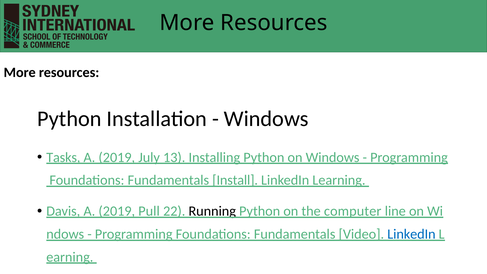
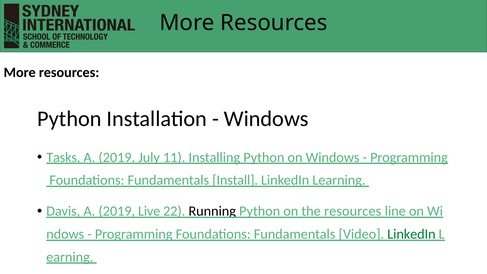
13: 13 -> 11
Pull: Pull -> Live
the computer: computer -> resources
LinkedIn at (411, 234) colour: blue -> green
